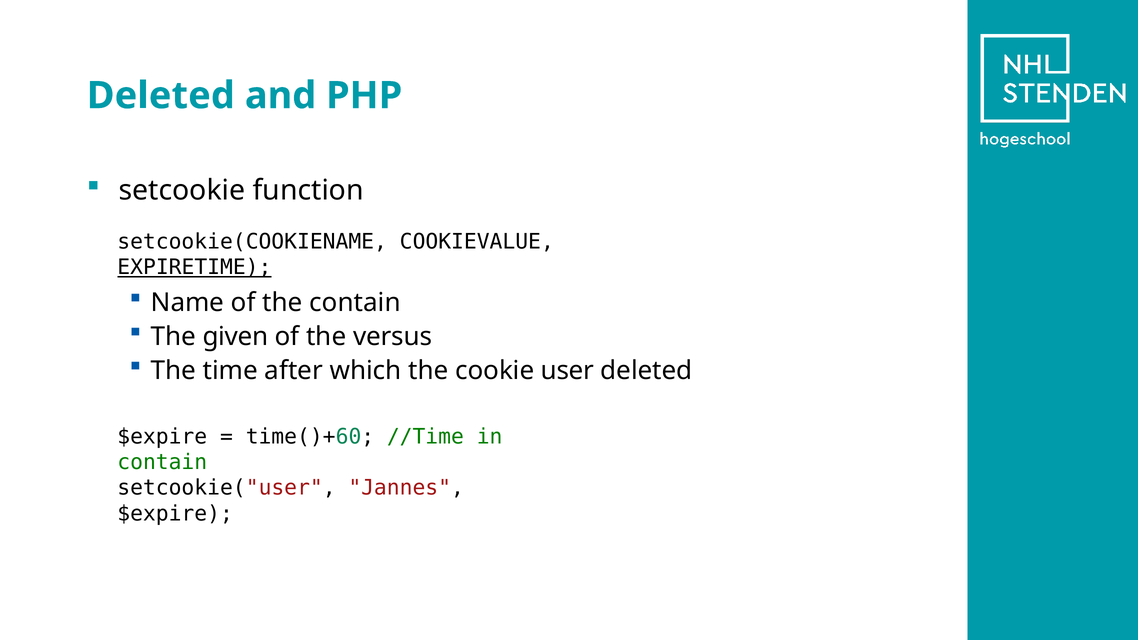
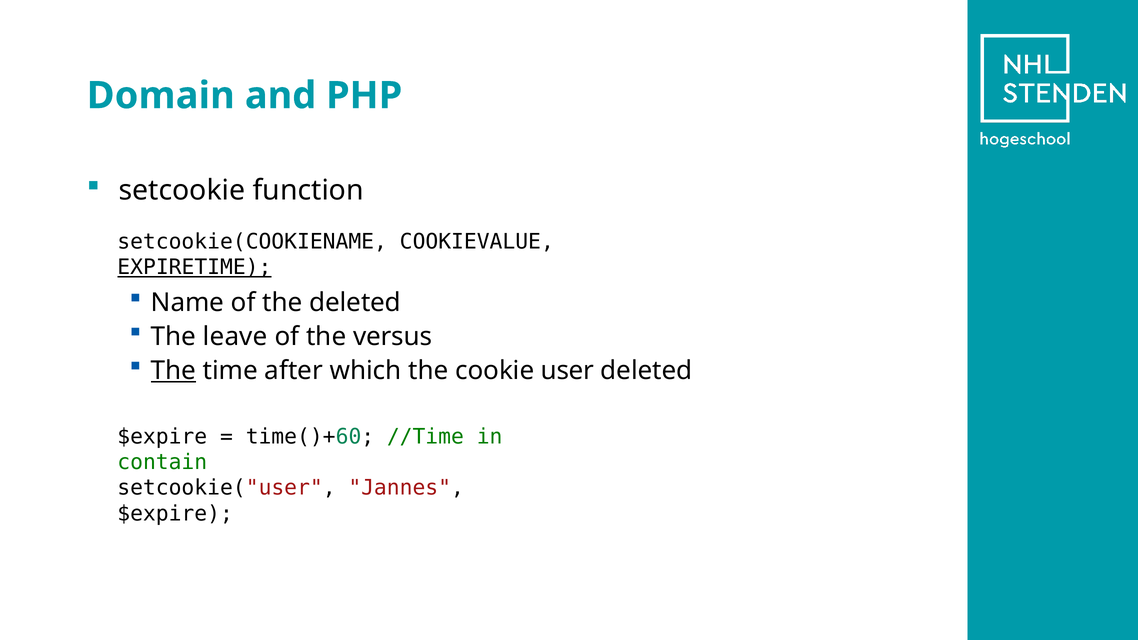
Deleted at (161, 96): Deleted -> Domain
the contain: contain -> deleted
given: given -> leave
The at (173, 371) underline: none -> present
